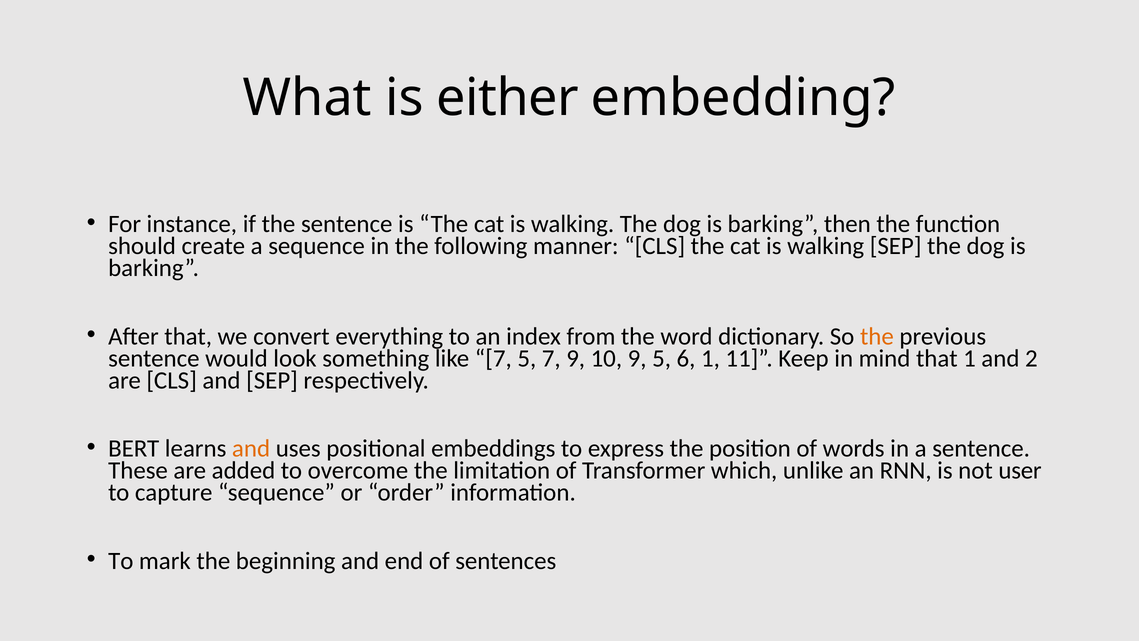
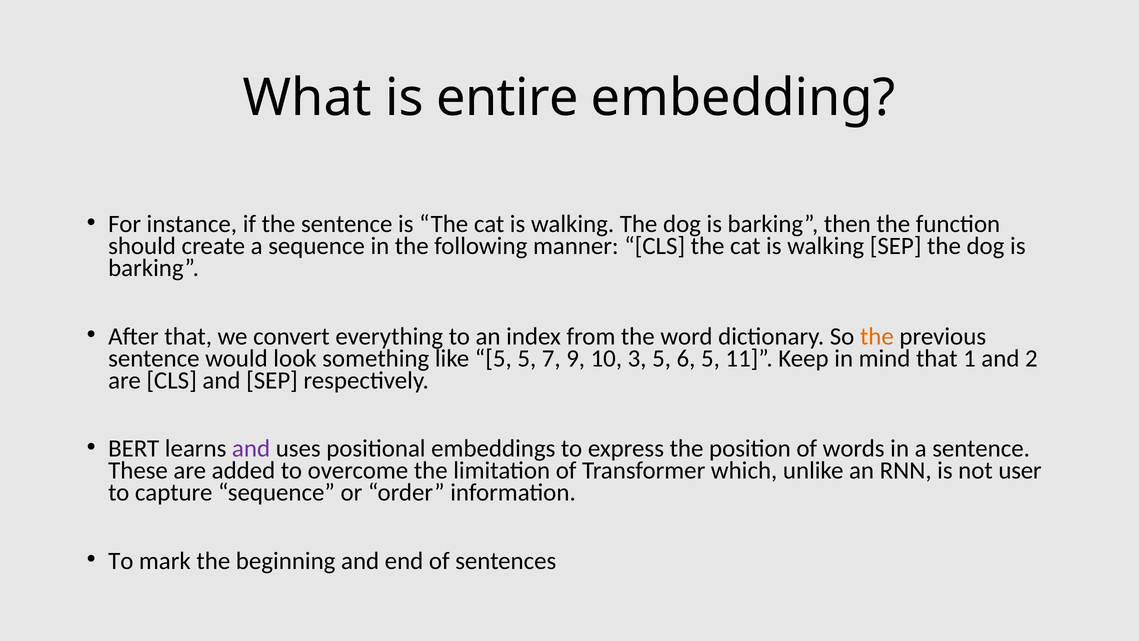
either: either -> entire
like 7: 7 -> 5
10 9: 9 -> 3
6 1: 1 -> 5
and at (251, 448) colour: orange -> purple
